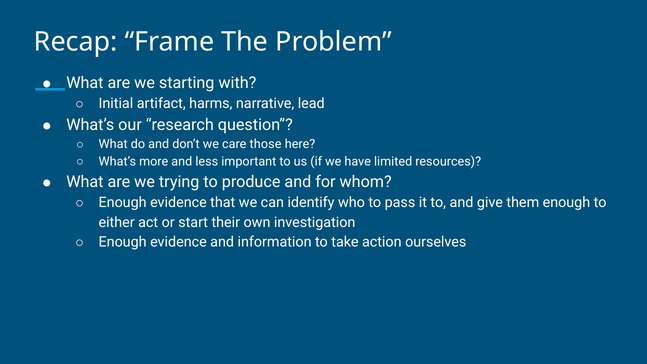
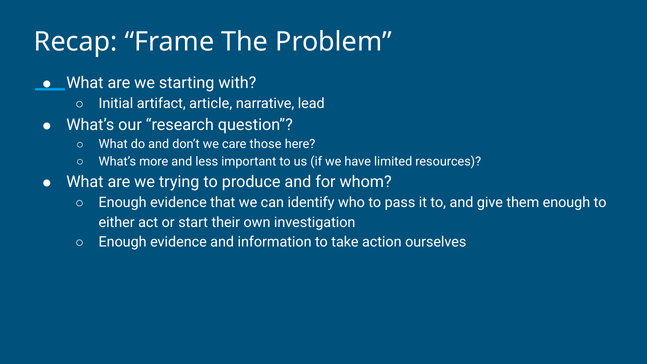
harms: harms -> article
